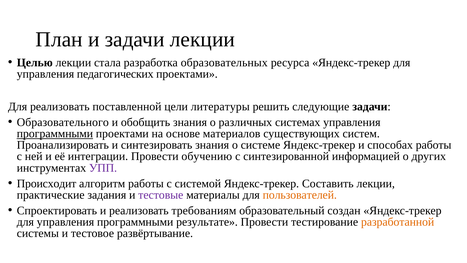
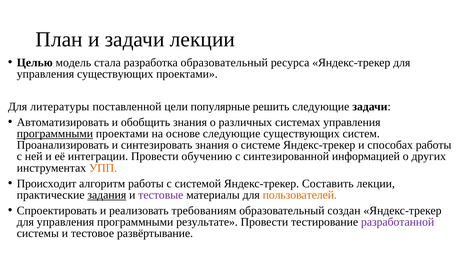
Целью лекции: лекции -> модель
разработка образовательных: образовательных -> образовательный
управления педагогических: педагогических -> существующих
Для реализовать: реализовать -> литературы
литературы: литературы -> популярные
Образовательного: Образовательного -> Автоматизировать
основе материалов: материалов -> следующие
УПП colour: purple -> orange
задания underline: none -> present
разработанной colour: orange -> purple
